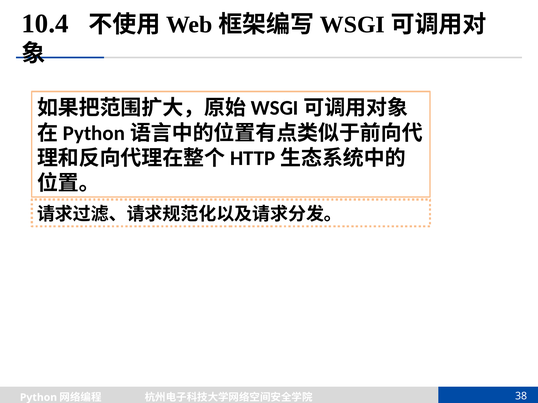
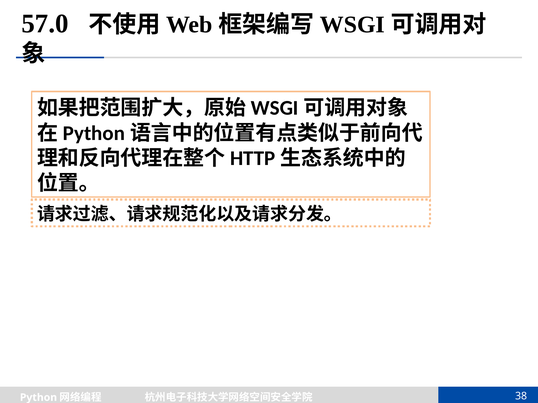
10.4: 10.4 -> 57.0
